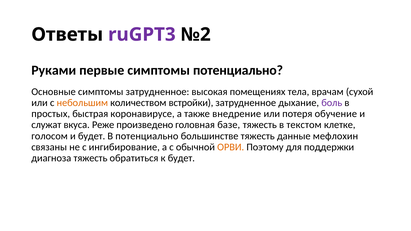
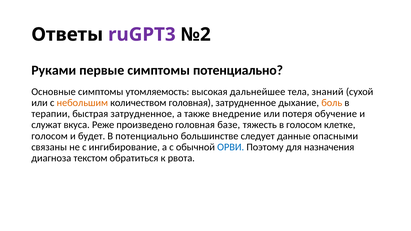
симптомы затрудненное: затрудненное -> утомляемость
помещениях: помещениях -> дальнейшее
врачам: врачам -> знаний
количеством встройки: встройки -> головная
боль colour: purple -> orange
простых: простых -> терапии
быстрая коронавирусе: коронавирусе -> затрудненное
в текстом: текстом -> голосом
большинстве тяжесть: тяжесть -> следует
мефлохин: мефлохин -> опасными
ОРВИ colour: orange -> blue
поддержки: поддержки -> назначения
диагноза тяжесть: тяжесть -> текстом
к будет: будет -> рвота
